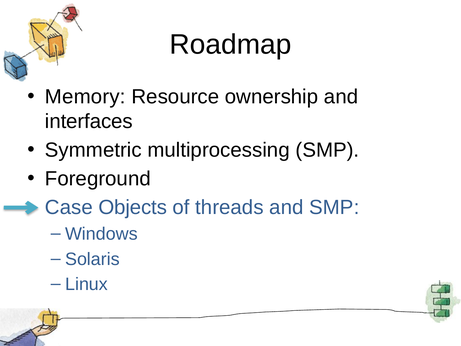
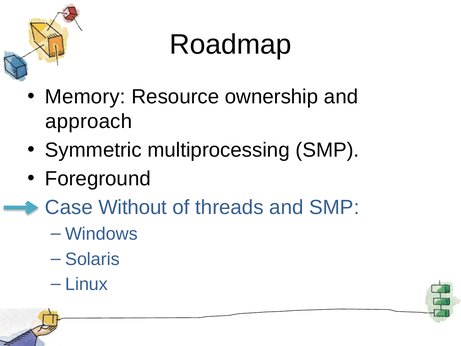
interfaces: interfaces -> approach
Objects: Objects -> Without
